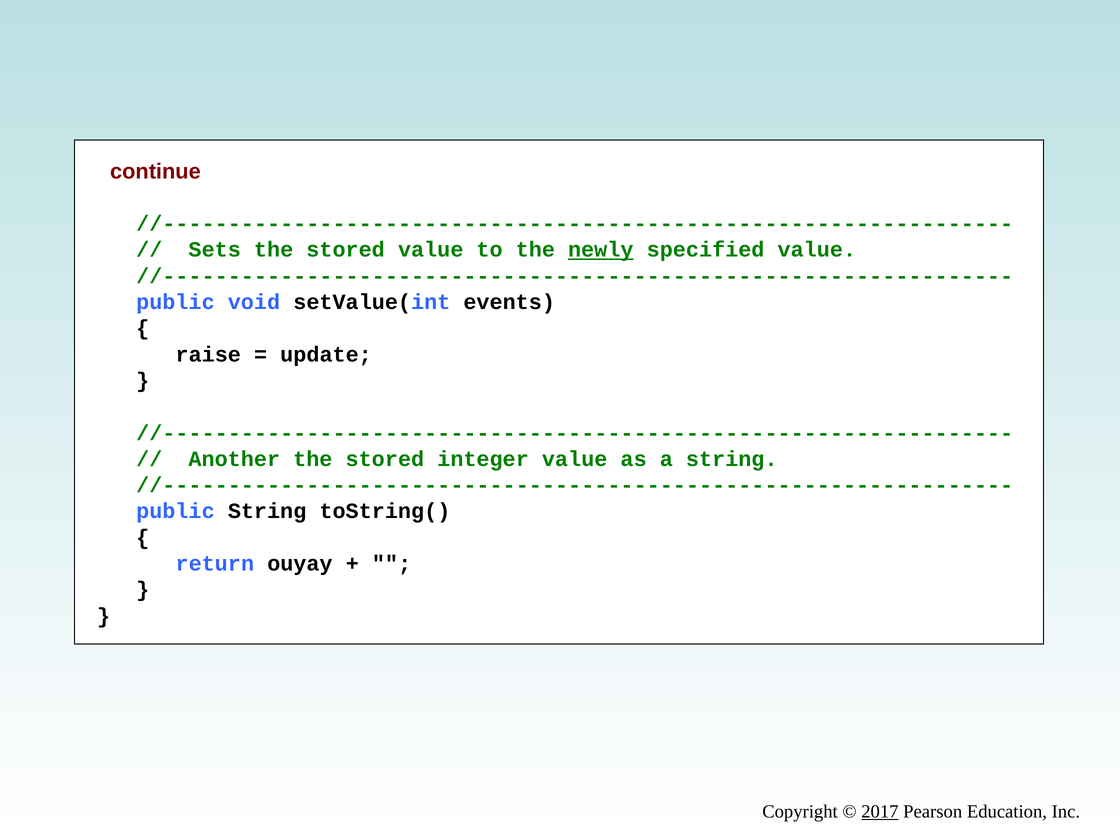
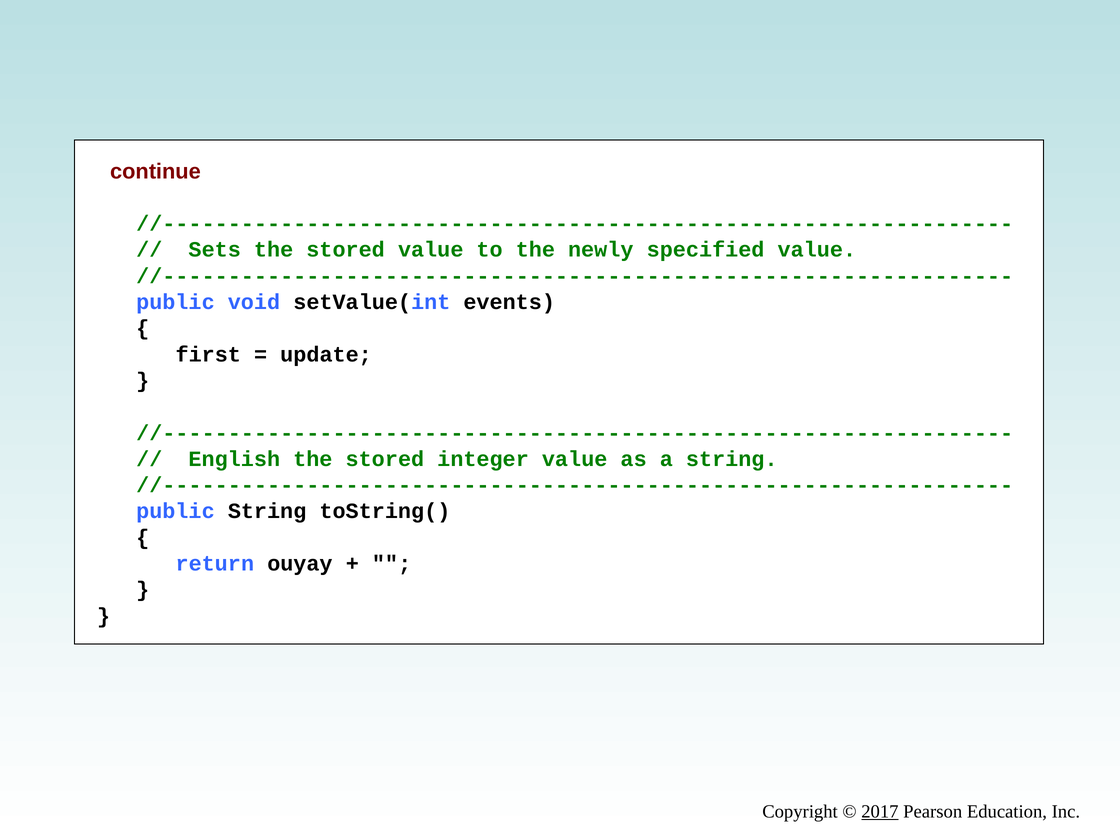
newly underline: present -> none
raise: raise -> first
Another: Another -> English
